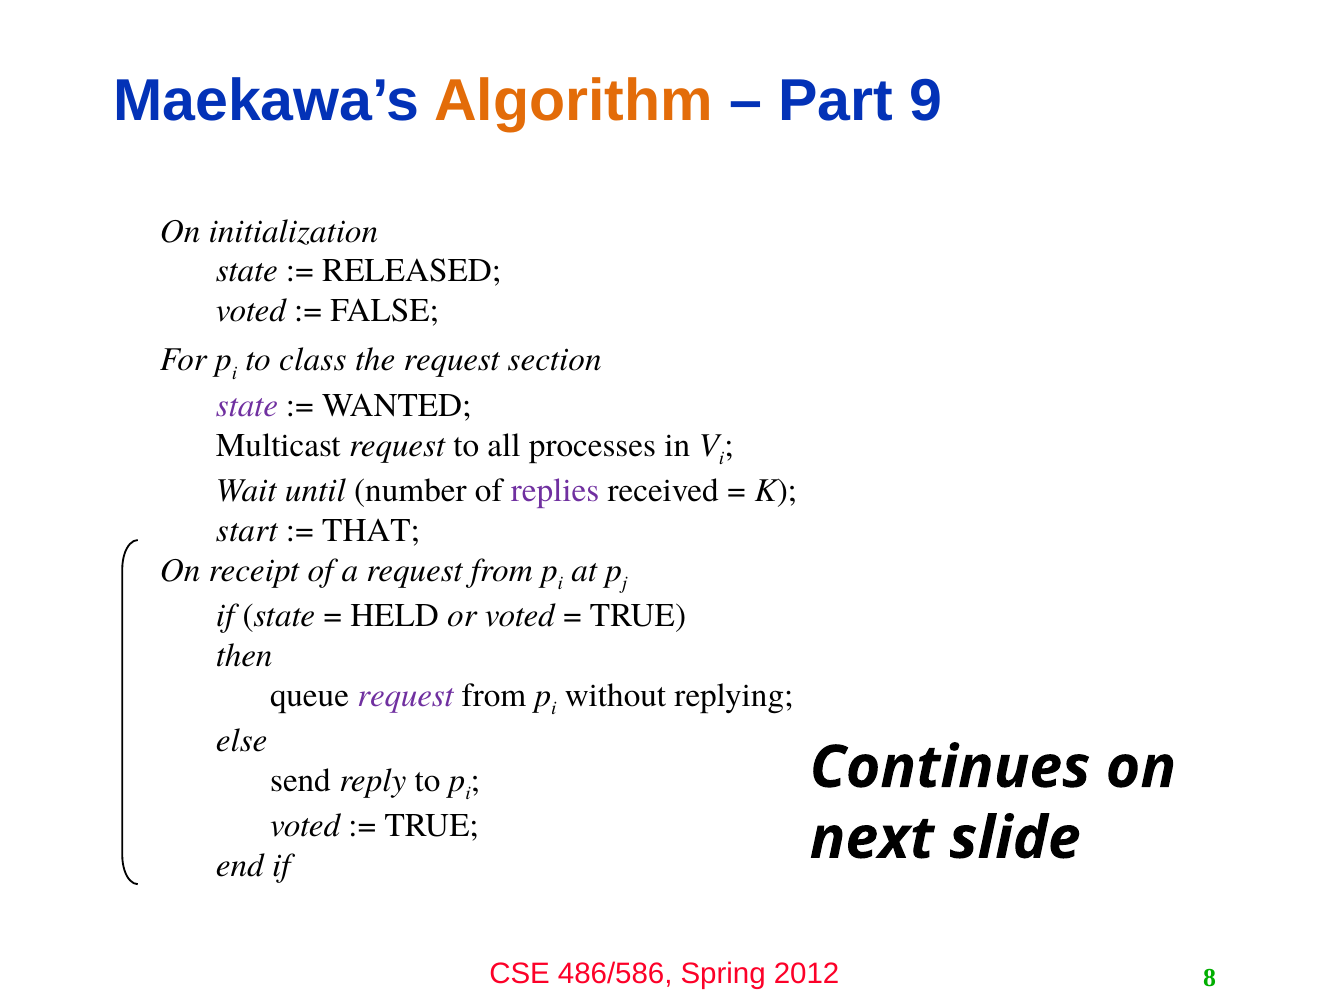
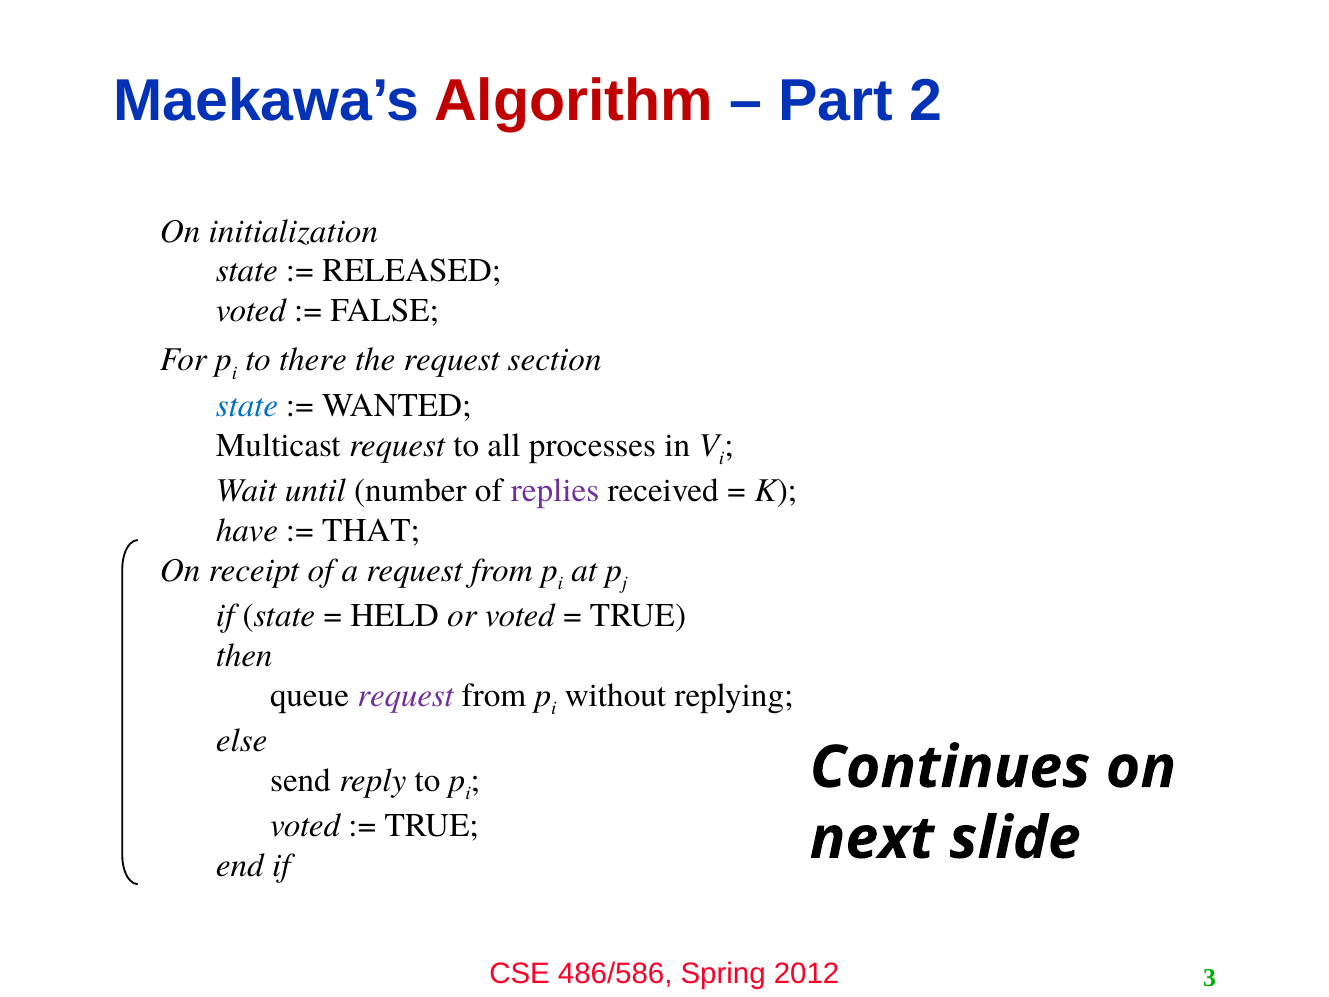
Algorithm colour: orange -> red
9: 9 -> 2
class: class -> there
state at (247, 405) colour: purple -> blue
start: start -> have
8: 8 -> 3
